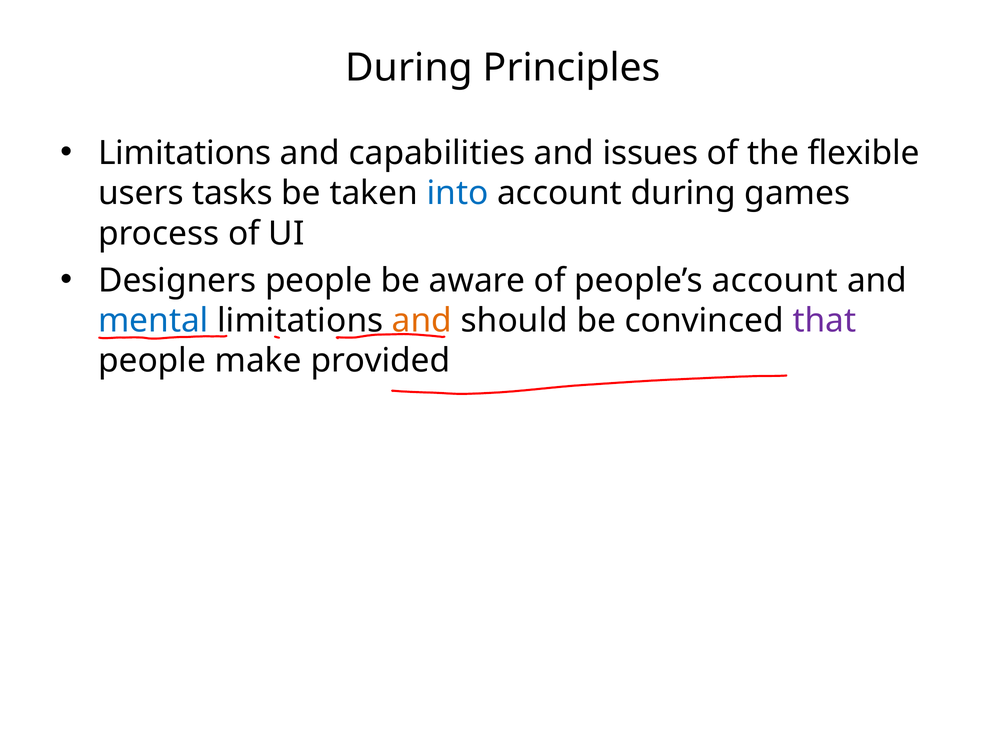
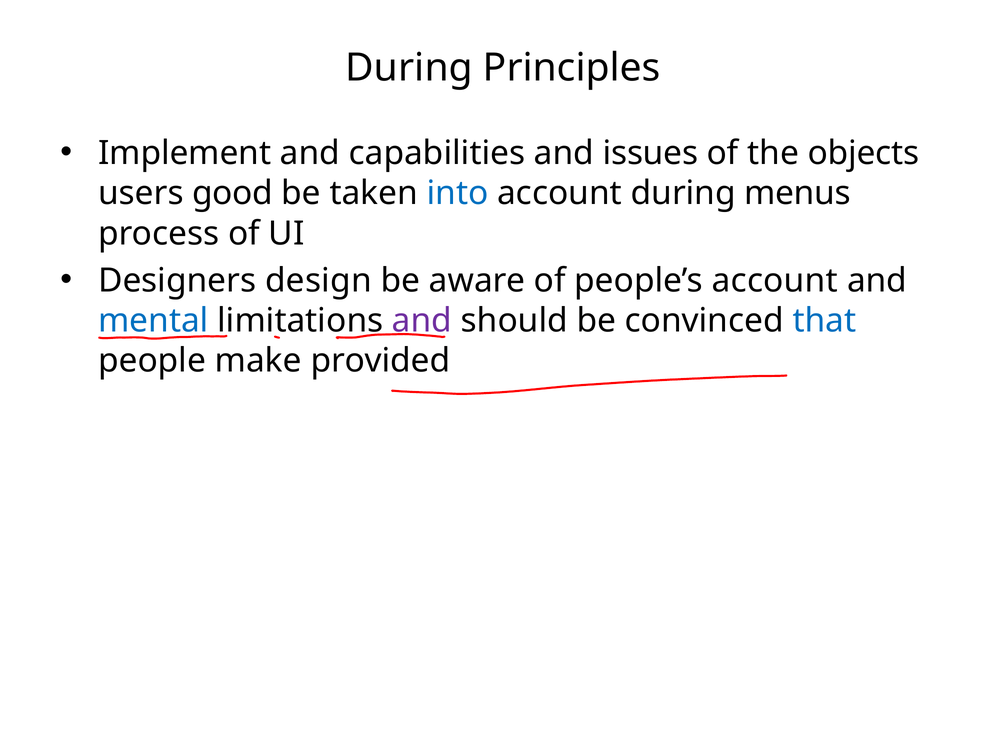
Limitations at (185, 153): Limitations -> Implement
flexible: flexible -> objects
tasks: tasks -> good
games: games -> menus
Designers people: people -> design
and at (422, 321) colour: orange -> purple
that colour: purple -> blue
